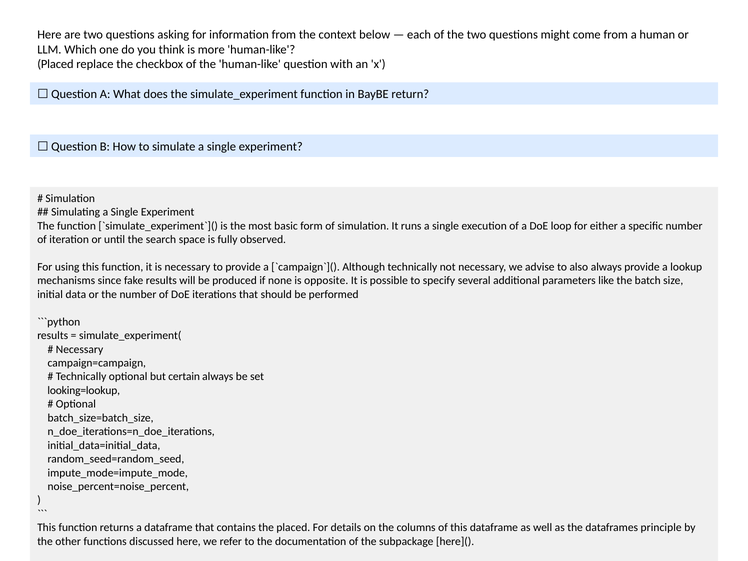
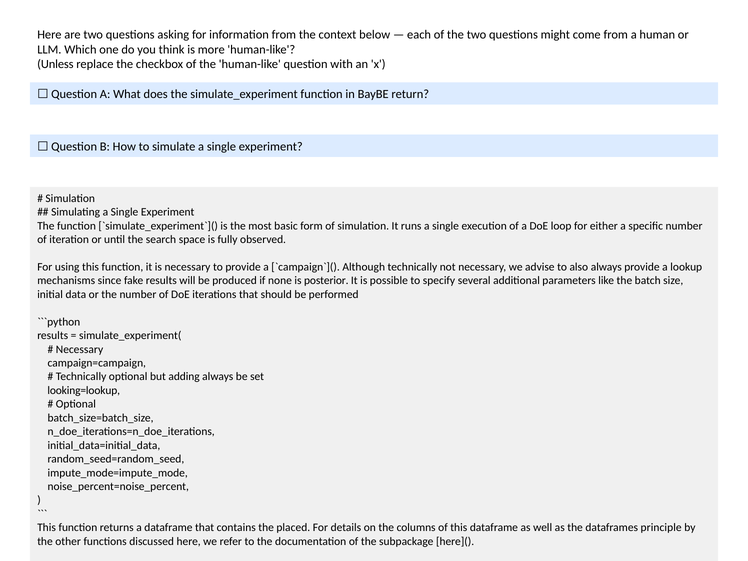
Placed at (55, 64): Placed -> Unless
opposite: opposite -> posterior
certain: certain -> adding
